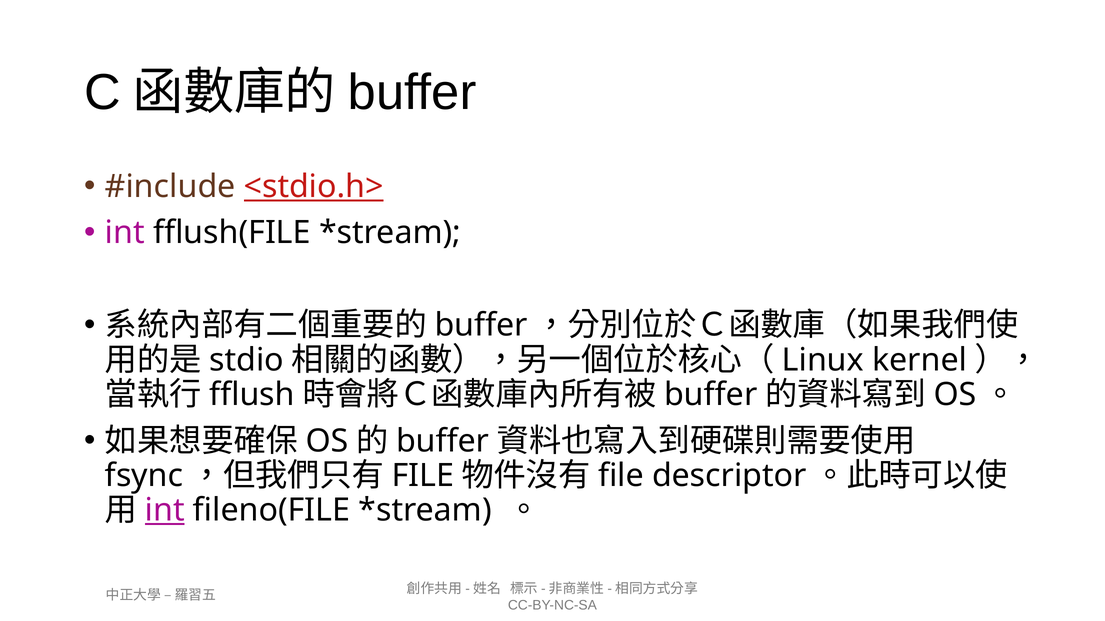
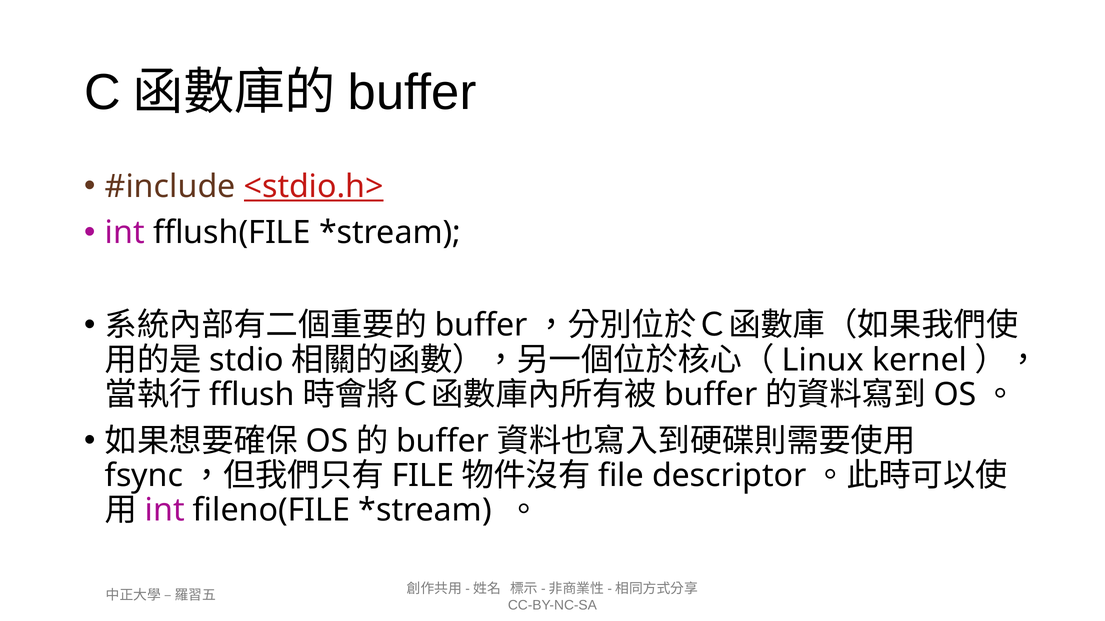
int at (165, 511) underline: present -> none
